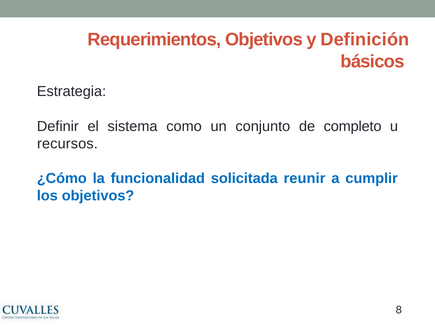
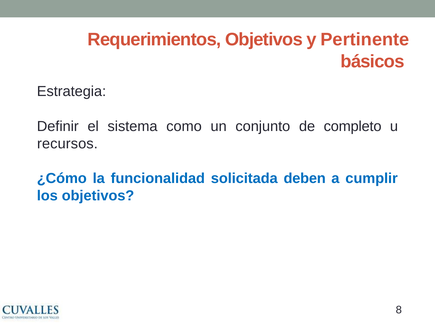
Definición: Definición -> Pertinente
reunir: reunir -> deben
